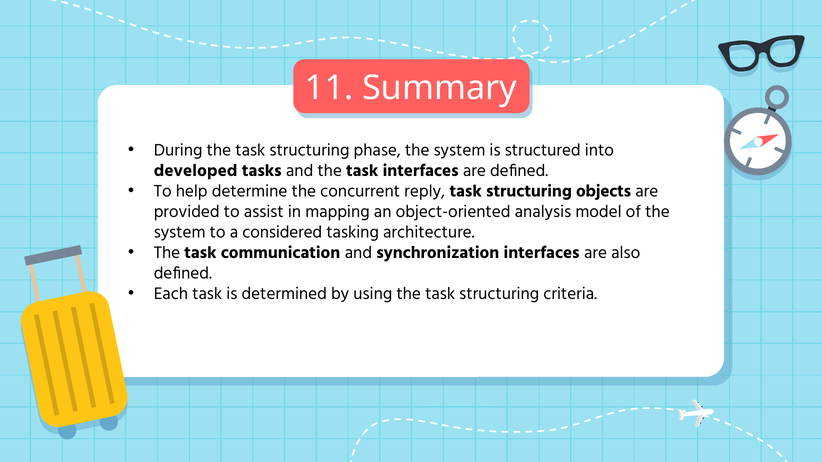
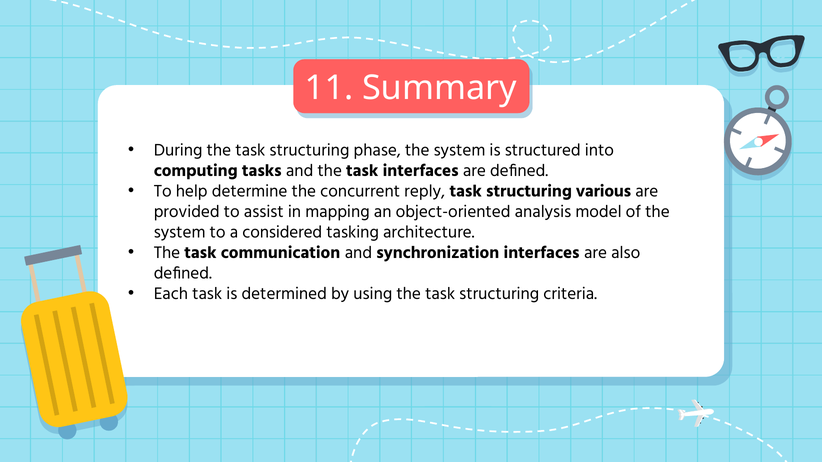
developed: developed -> computing
objects: objects -> various
